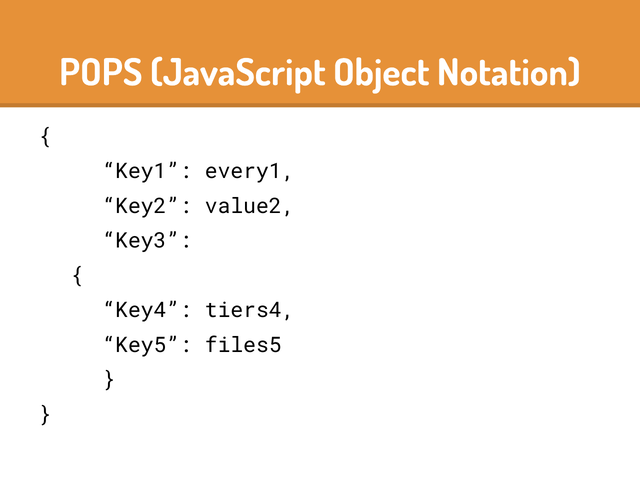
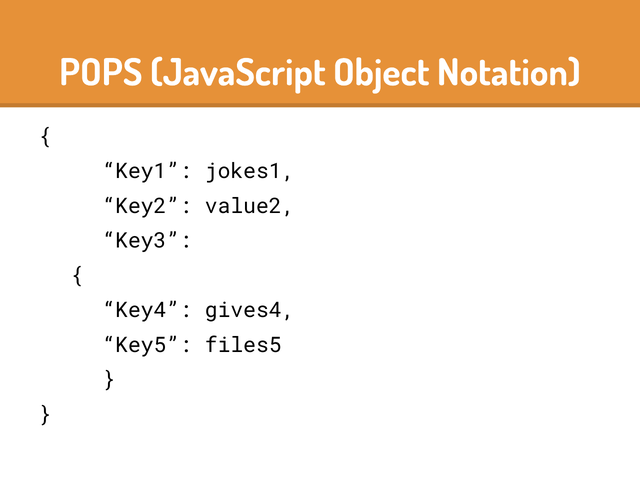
every1: every1 -> jokes1
tiers4: tiers4 -> gives4
